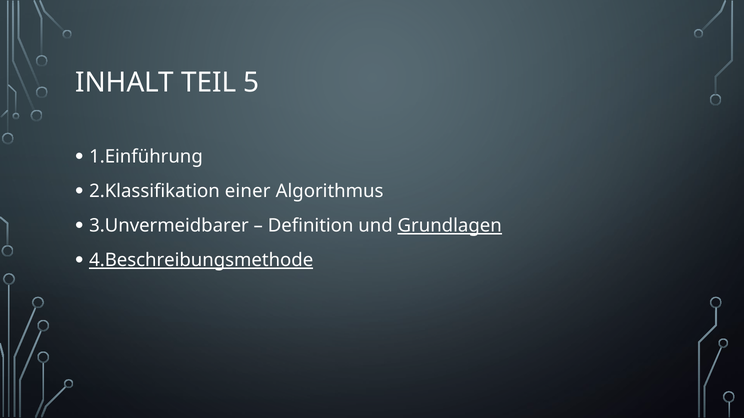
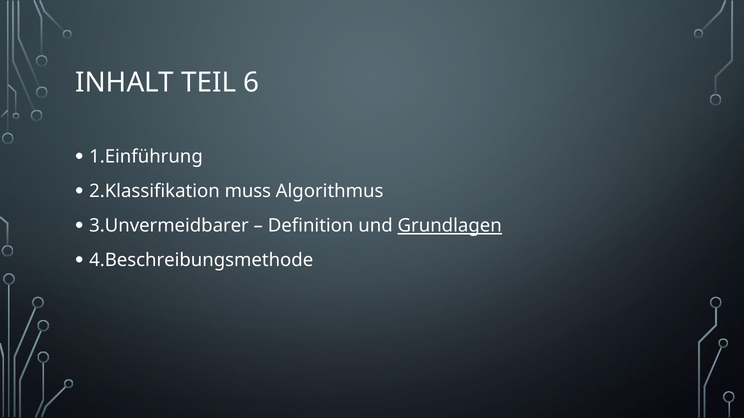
5: 5 -> 6
einer: einer -> muss
4.Beschreibungsmethode underline: present -> none
